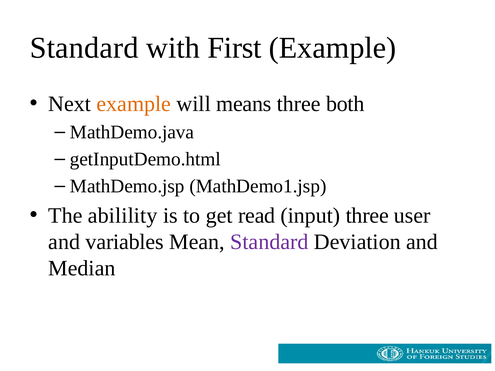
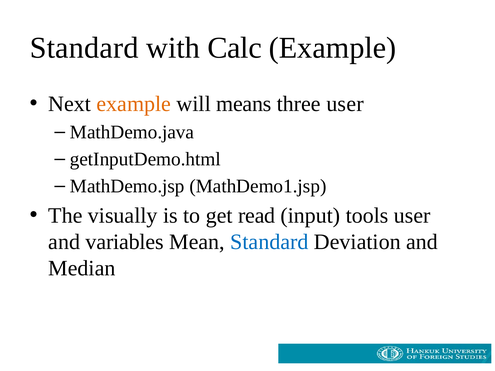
First: First -> Calc
three both: both -> user
abilility: abilility -> visually
input three: three -> tools
Standard at (269, 242) colour: purple -> blue
